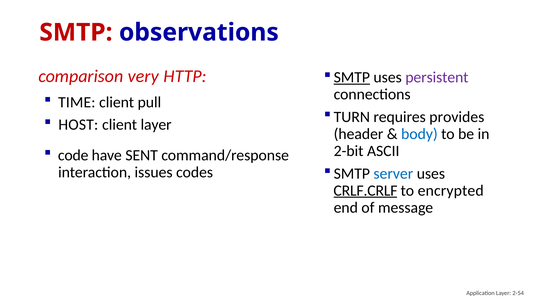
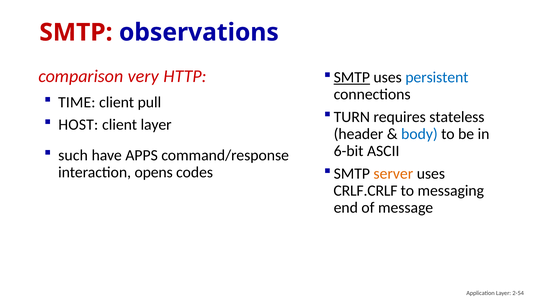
persistent colour: purple -> blue
provides: provides -> stateless
2-bit: 2-bit -> 6-bit
code: code -> such
SENT: SENT -> APPS
server colour: blue -> orange
issues: issues -> opens
CRLF.CRLF underline: present -> none
encrypted: encrypted -> messaging
